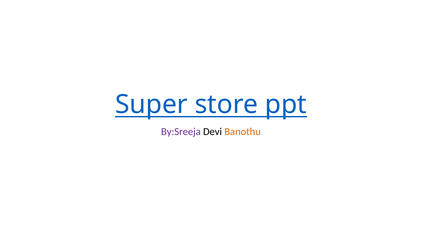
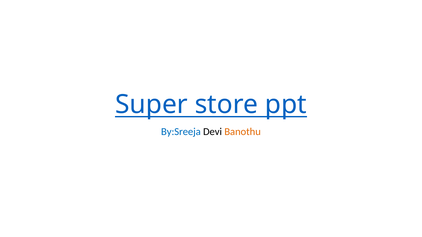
By:Sreeja colour: purple -> blue
